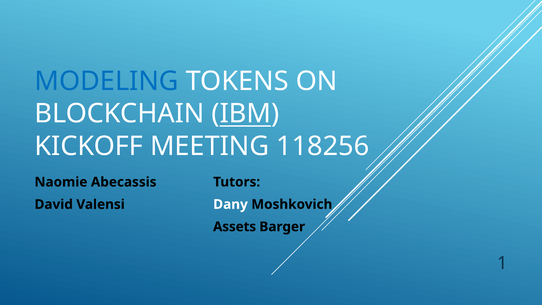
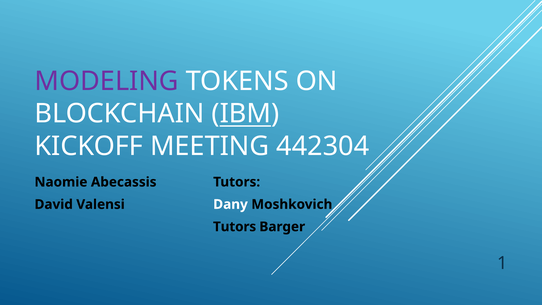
MODELING colour: blue -> purple
118256: 118256 -> 442304
Assets at (235, 227): Assets -> Tutors
